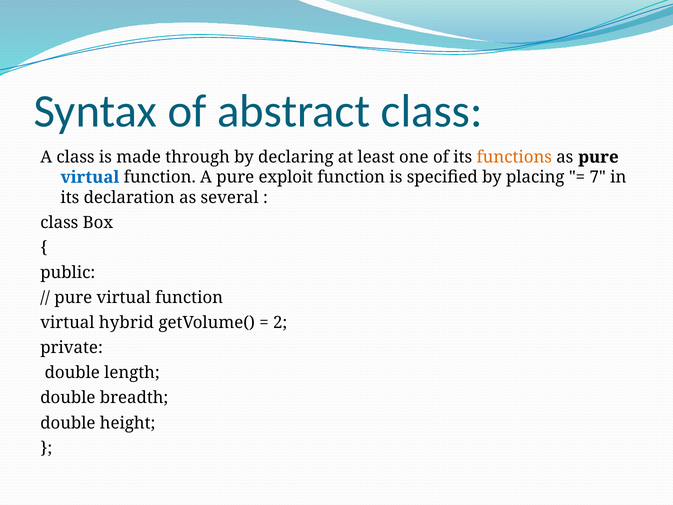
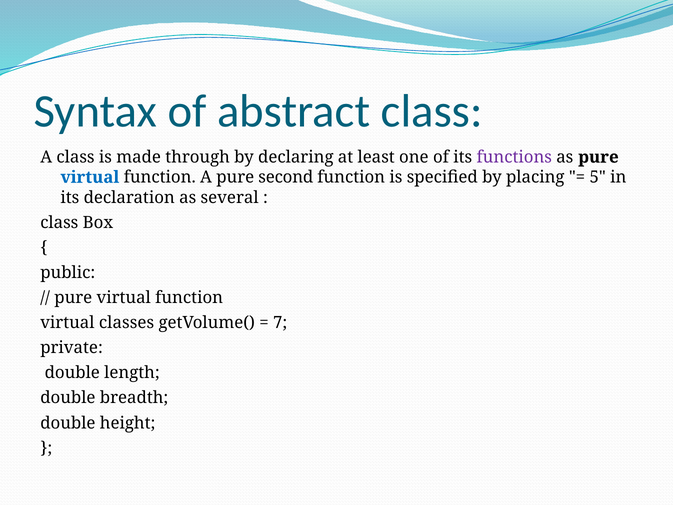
functions colour: orange -> purple
exploit: exploit -> second
7: 7 -> 5
hybrid: hybrid -> classes
2: 2 -> 7
